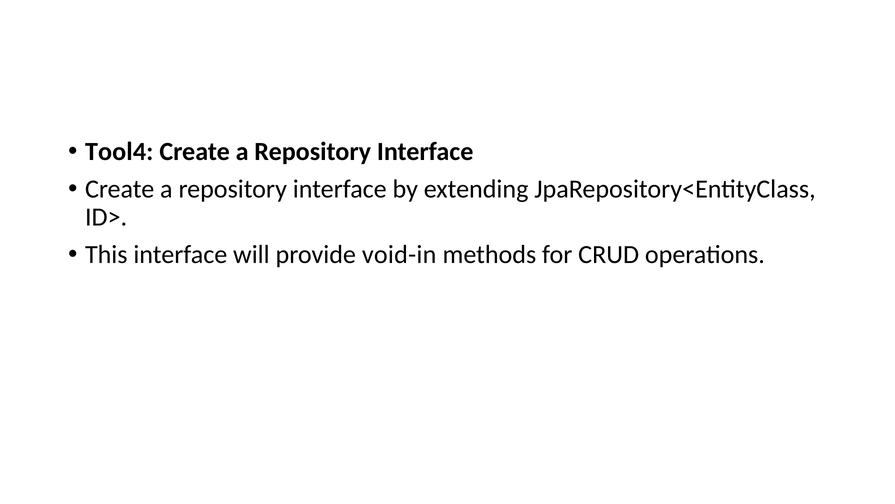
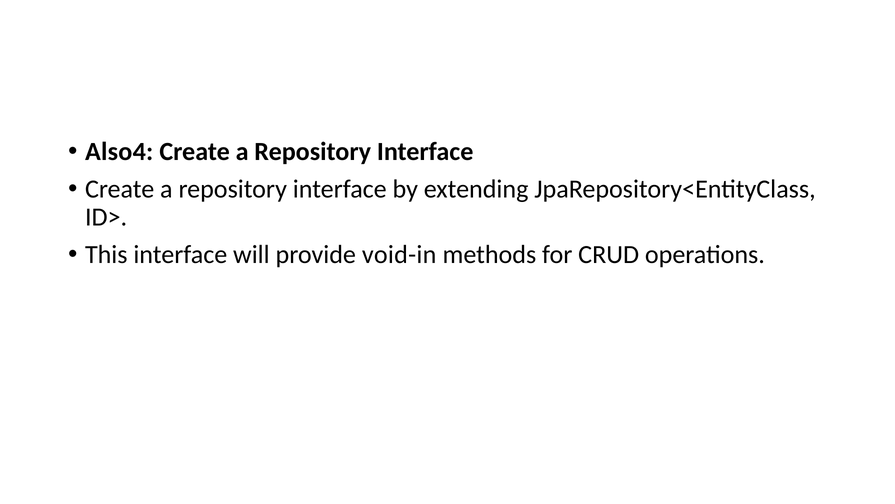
Tool4: Tool4 -> Also4
